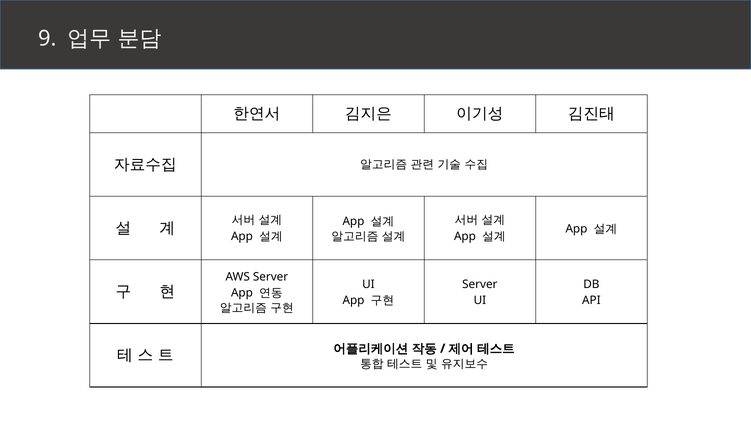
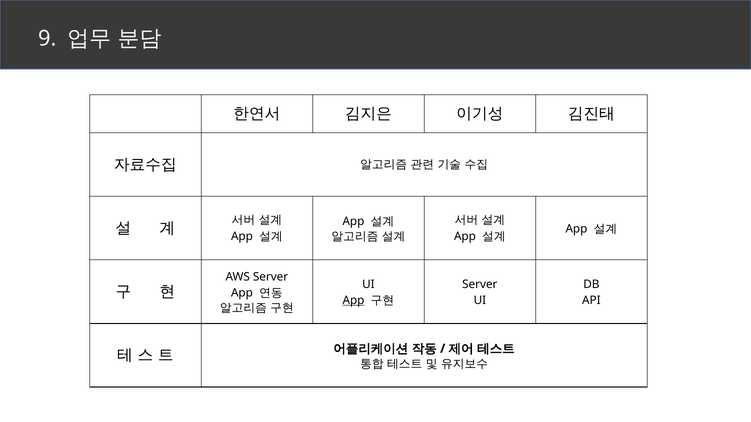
App at (353, 301) underline: none -> present
